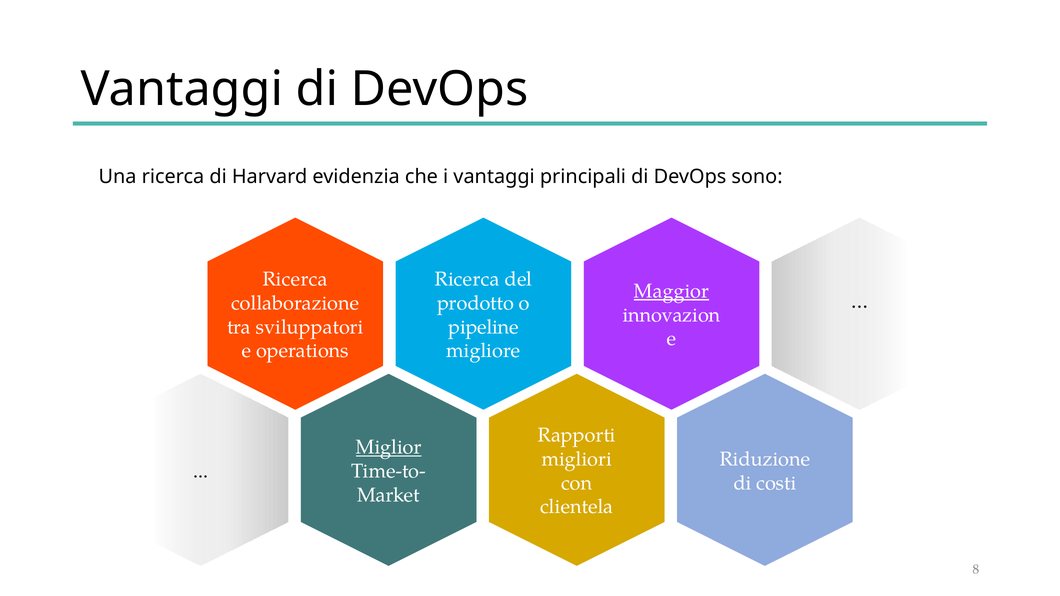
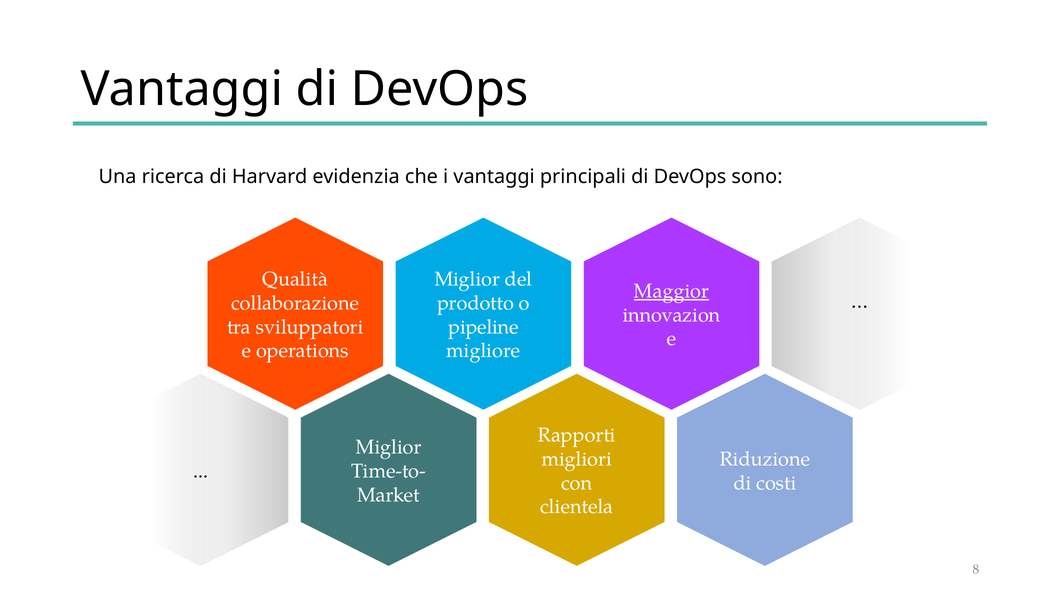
Ricerca at (467, 279): Ricerca -> Miglior
Ricerca at (295, 279): Ricerca -> Qualità
Miglior at (389, 448) underline: present -> none
